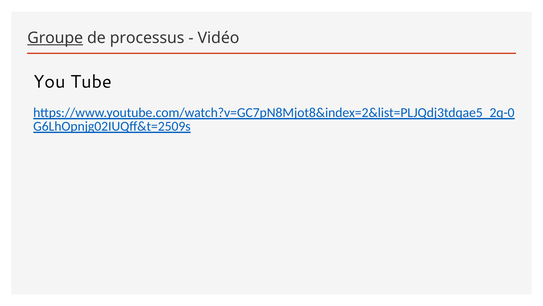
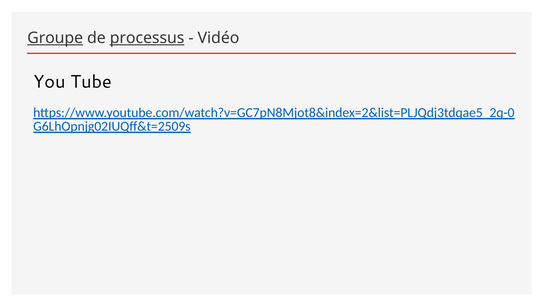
processus underline: none -> present
